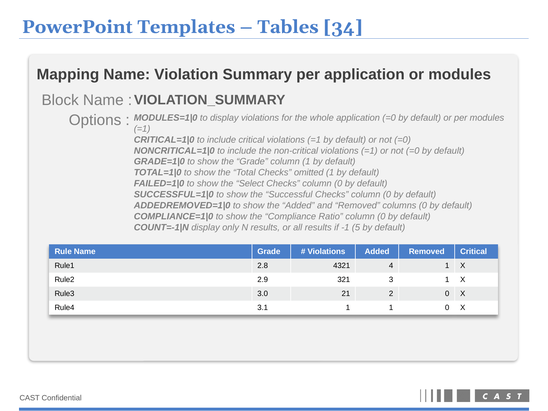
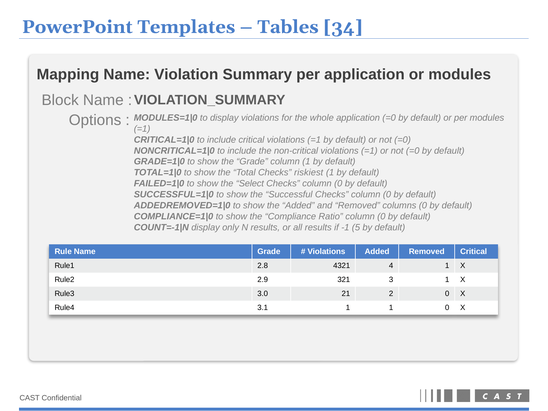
omitted: omitted -> riskiest
